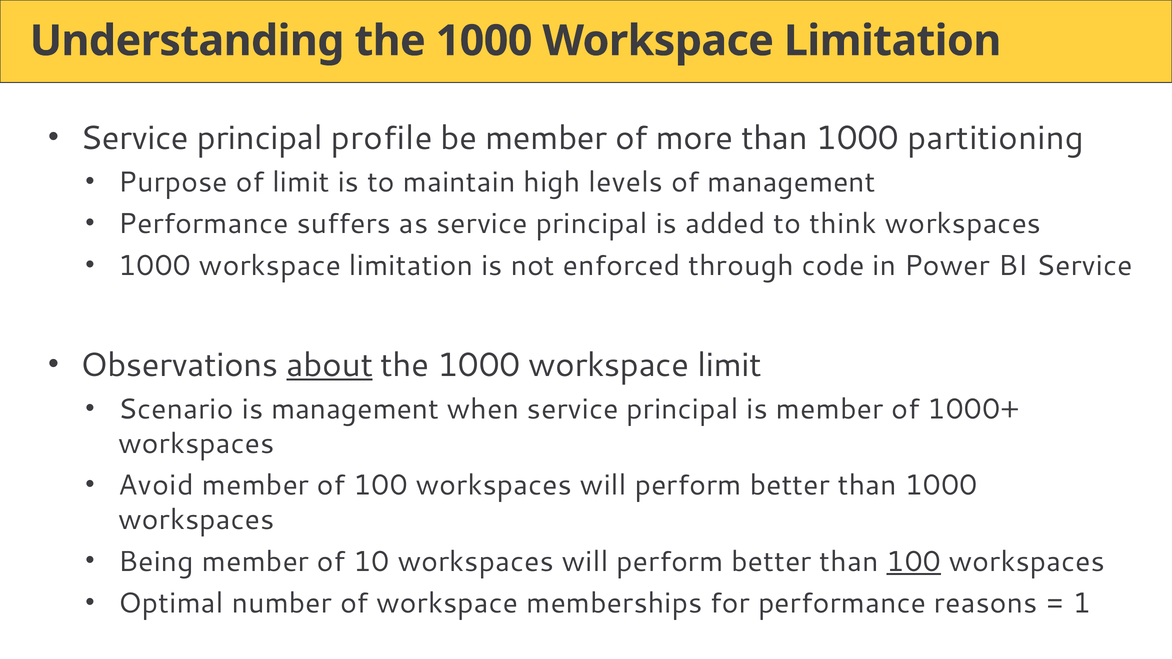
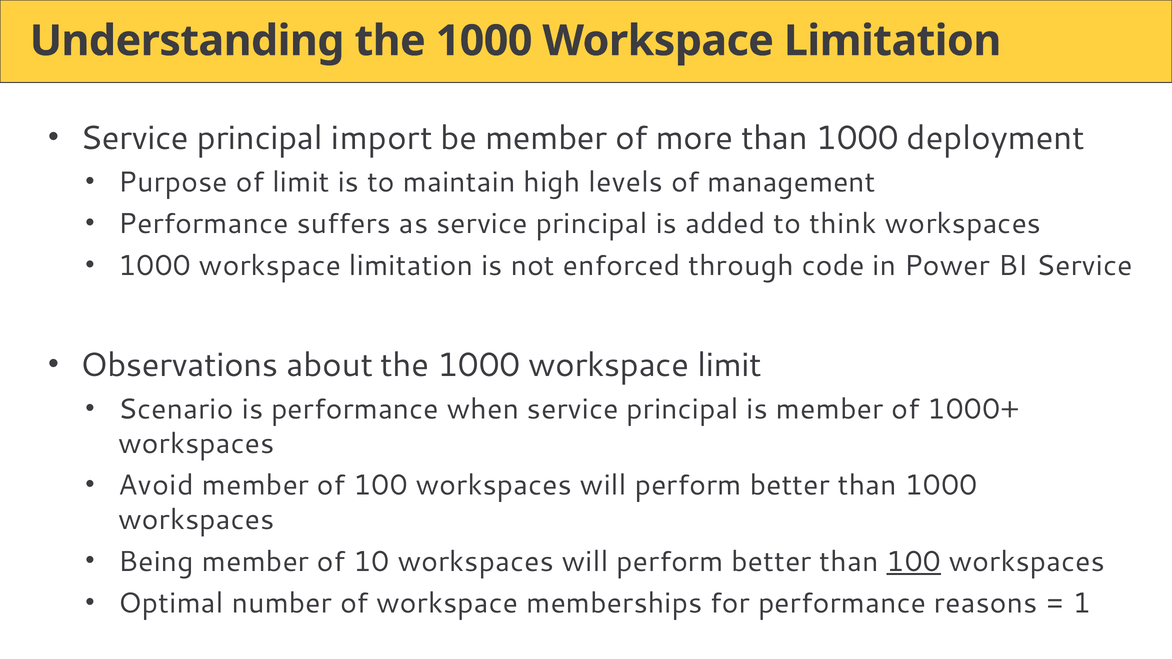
profile: profile -> import
partitioning: partitioning -> deployment
about underline: present -> none
is management: management -> performance
